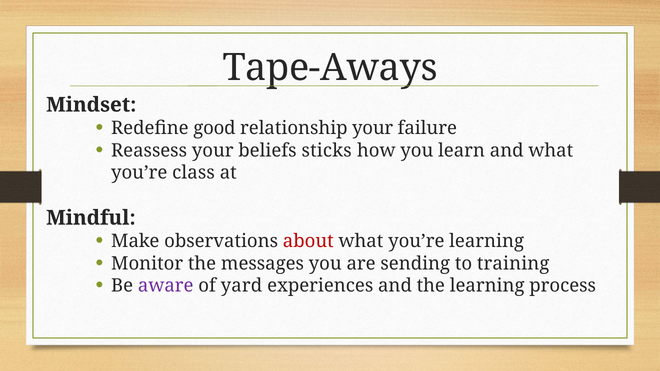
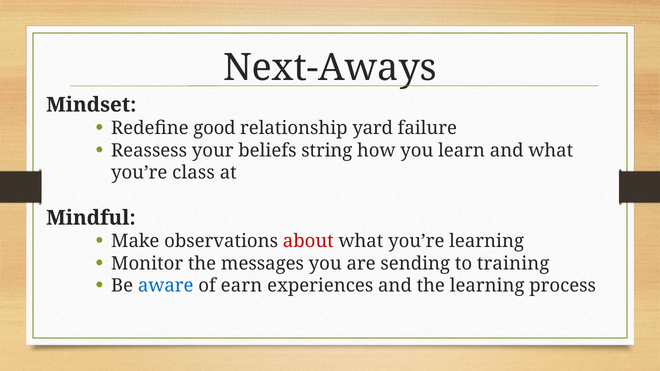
Tape-Aways: Tape-Aways -> Next-Aways
relationship your: your -> yard
sticks: sticks -> string
aware colour: purple -> blue
yard: yard -> earn
